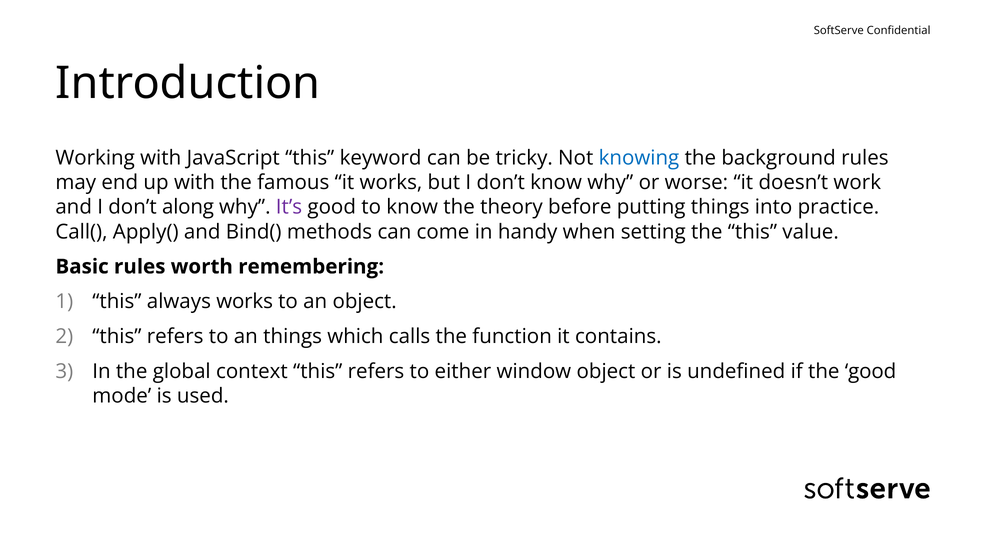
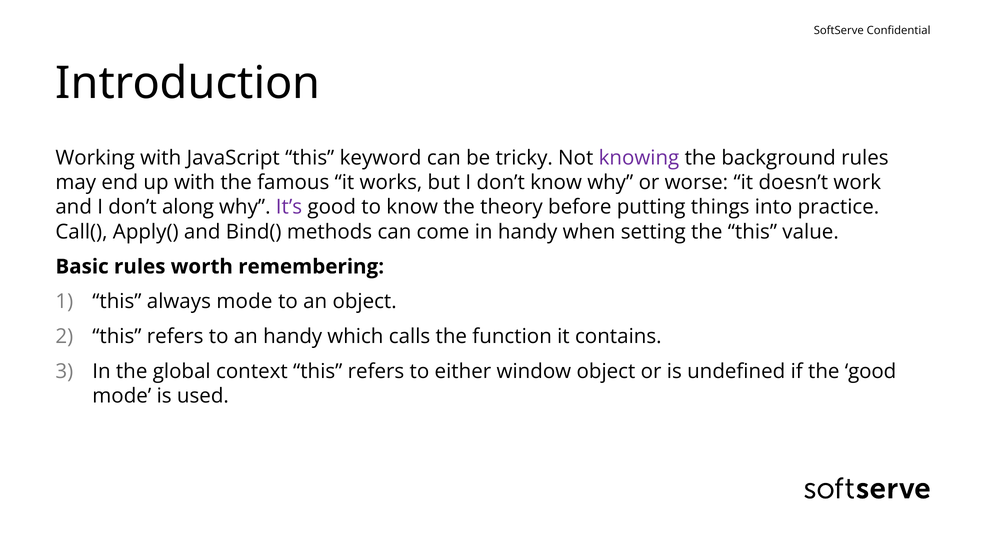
knowing colour: blue -> purple
always works: works -> mode
an things: things -> handy
